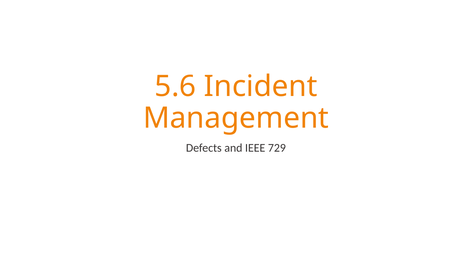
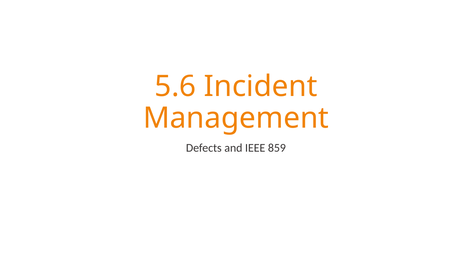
729: 729 -> 859
